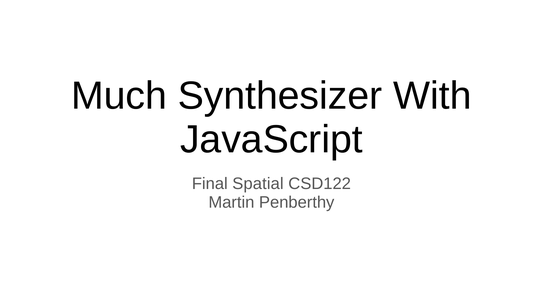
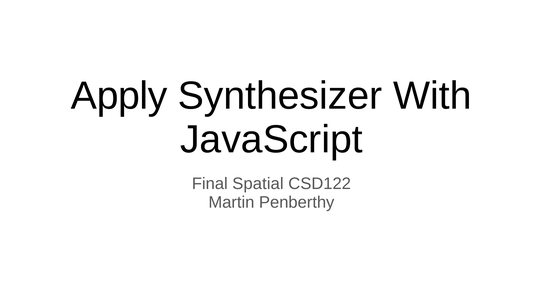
Much: Much -> Apply
